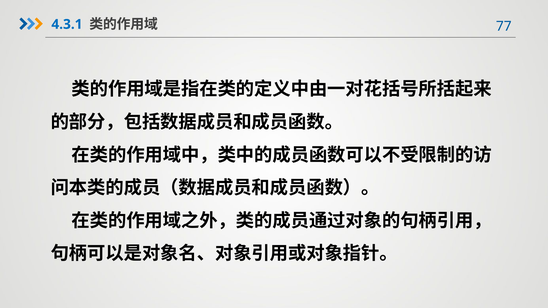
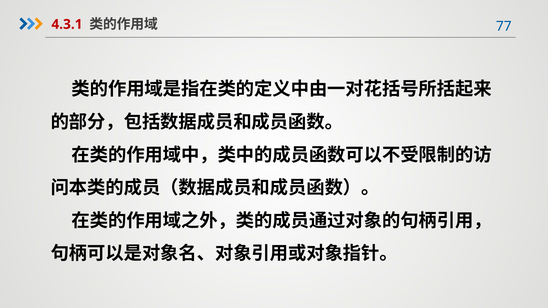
4.3.1 colour: blue -> red
